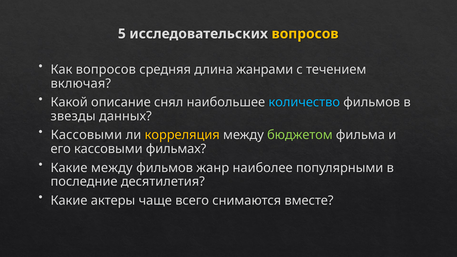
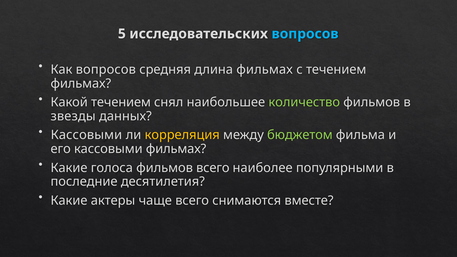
вопросов at (305, 34) colour: yellow -> light blue
длина жанрами: жанрами -> фильмах
включая at (81, 83): включая -> фильмах
Какой описание: описание -> течением
количество colour: light blue -> light green
Какие между: между -> голоса
фильмов жанр: жанр -> всего
